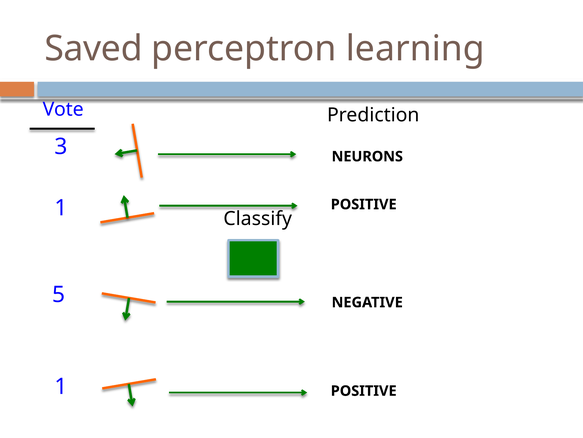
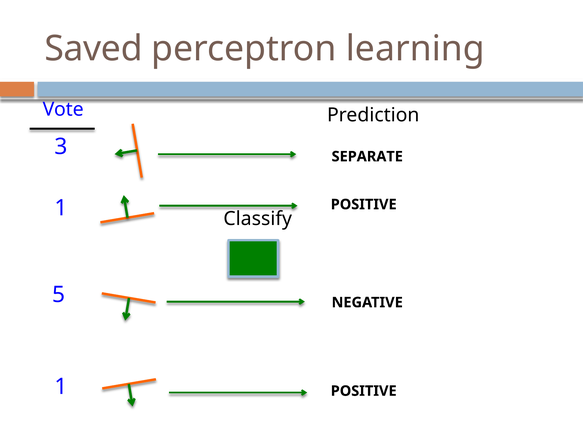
NEURONS: NEURONS -> SEPARATE
